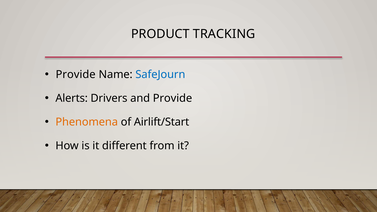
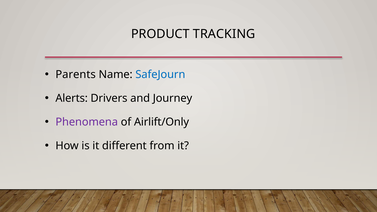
Provide at (76, 74): Provide -> Parents
and Provide: Provide -> Journey
Phenomena colour: orange -> purple
Airlift/Start: Airlift/Start -> Airlift/Only
